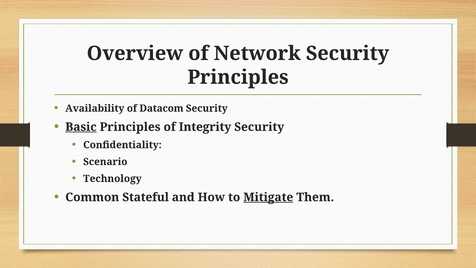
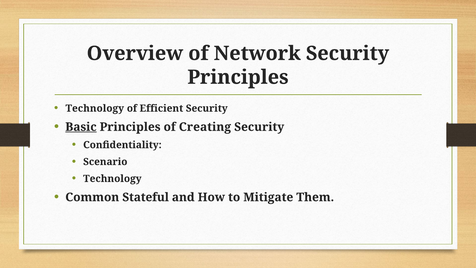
Availability at (95, 108): Availability -> Technology
Datacom: Datacom -> Efficient
Integrity: Integrity -> Creating
Mitigate underline: present -> none
